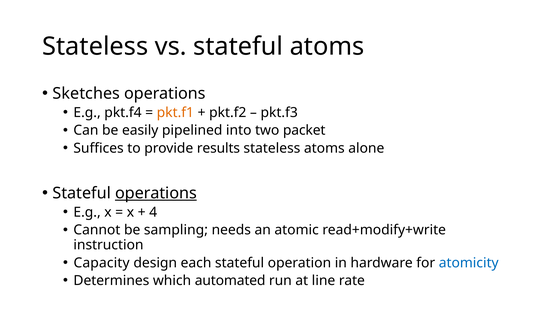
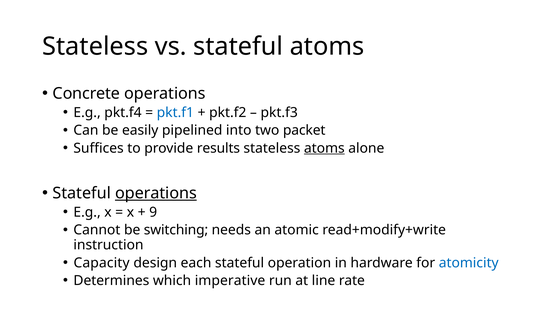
Sketches: Sketches -> Concrete
pkt.f1 colour: orange -> blue
atoms at (324, 148) underline: none -> present
4: 4 -> 9
sampling: sampling -> switching
automated: automated -> imperative
